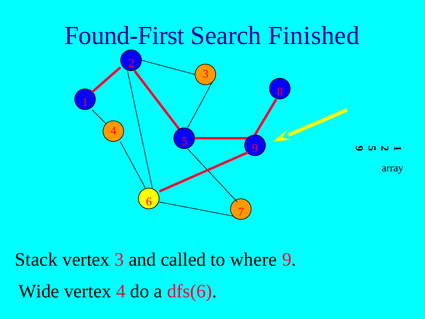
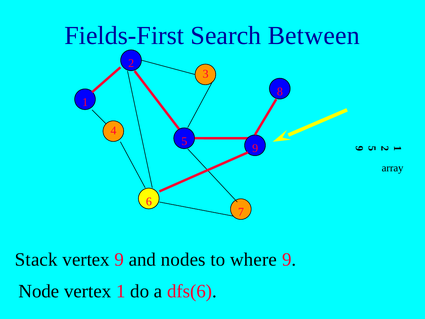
Found-First: Found-First -> Fields-First
Finished: Finished -> Between
vertex 3: 3 -> 9
called: called -> nodes
Wide: Wide -> Node
vertex 4: 4 -> 1
